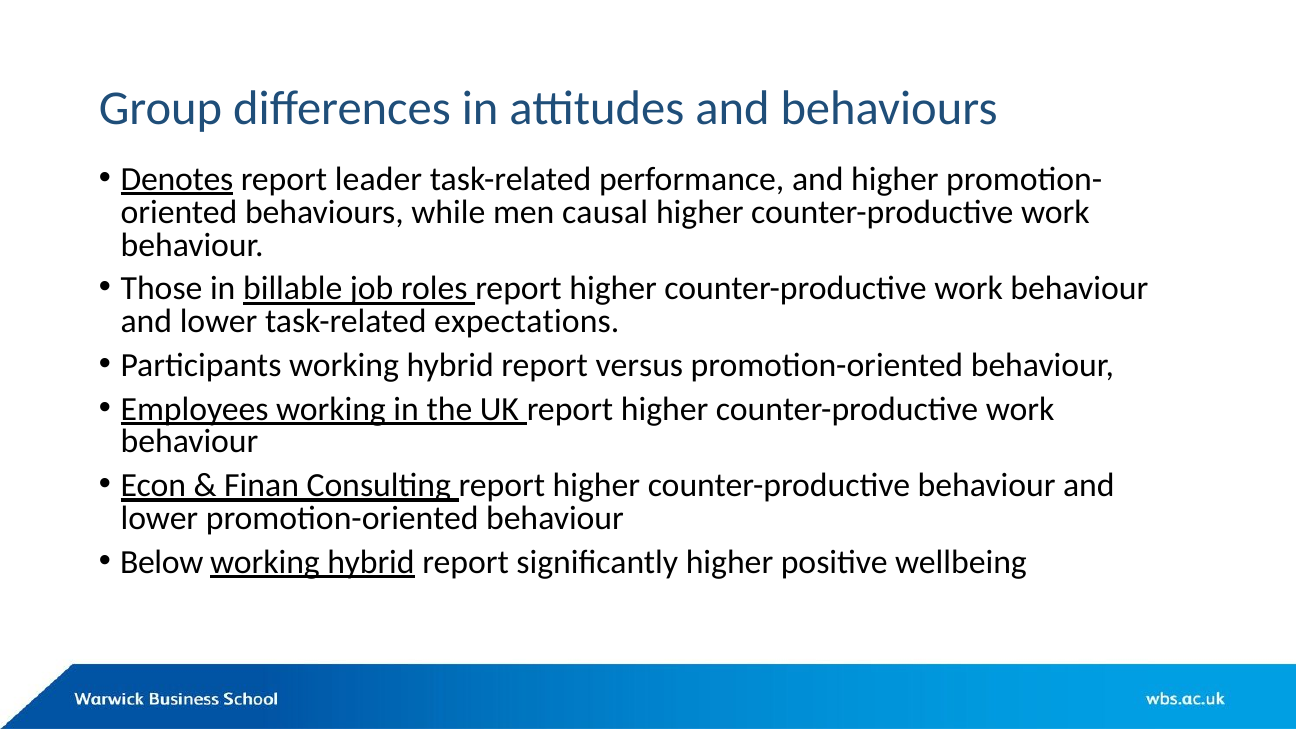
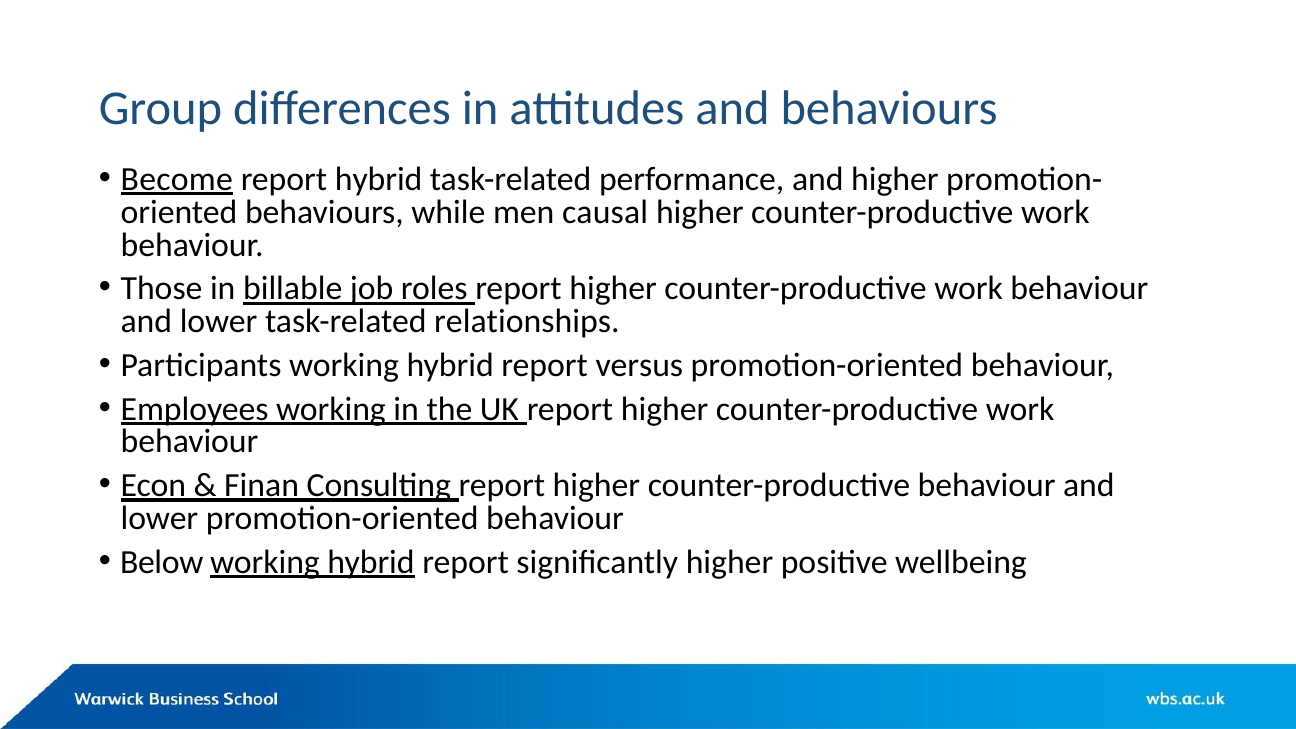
Denotes: Denotes -> Become
report leader: leader -> hybrid
expectations: expectations -> relationships
